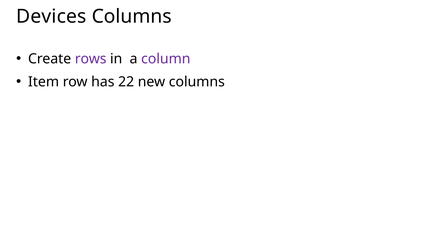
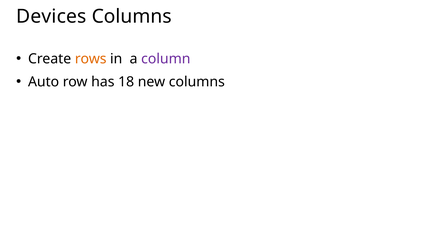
rows colour: purple -> orange
Item: Item -> Auto
22: 22 -> 18
